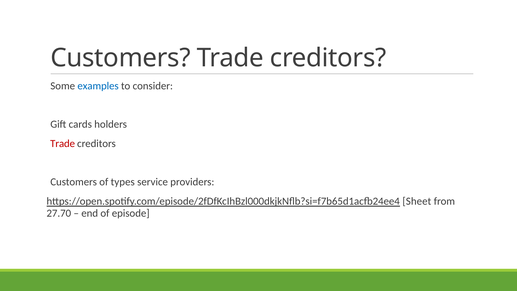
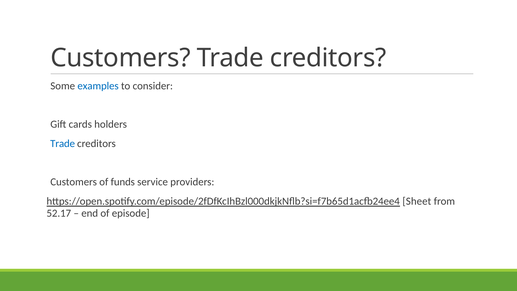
Trade at (63, 144) colour: red -> blue
types: types -> funds
27.70: 27.70 -> 52.17
